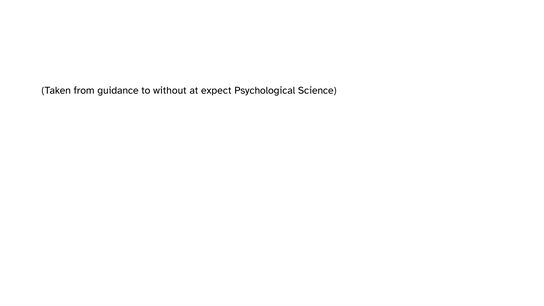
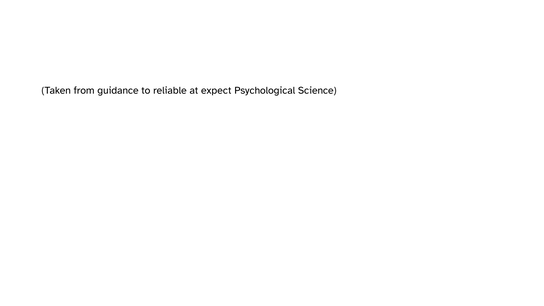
without: without -> reliable
